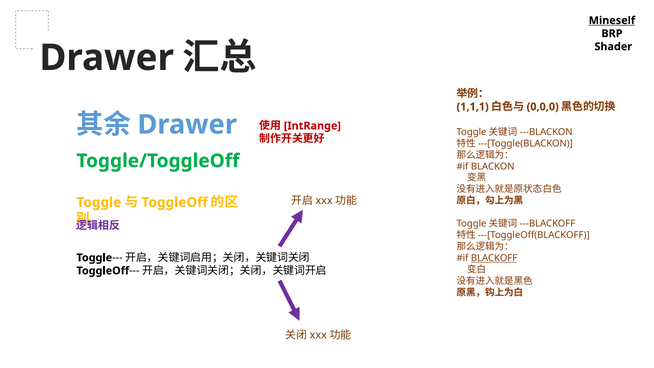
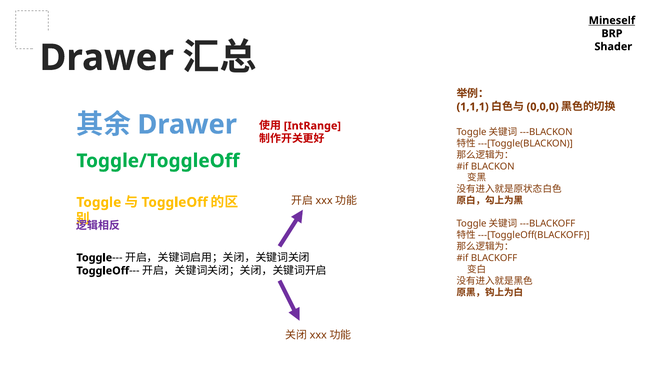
BLACKOFF underline: present -> none
